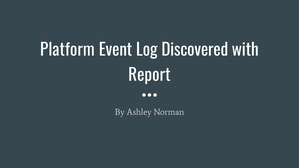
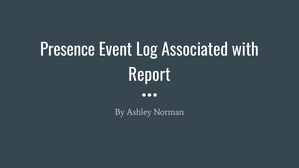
Platform: Platform -> Presence
Discovered: Discovered -> Associated
